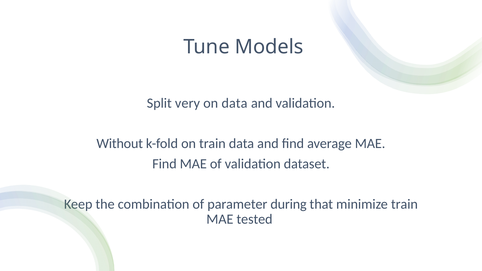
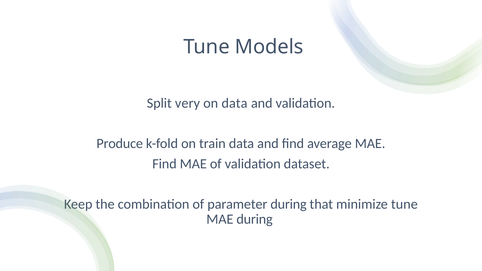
Without: Without -> Produce
minimize train: train -> tune
MAE tested: tested -> during
